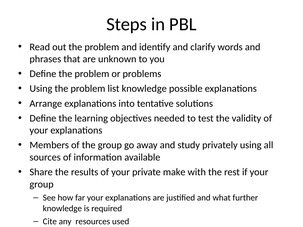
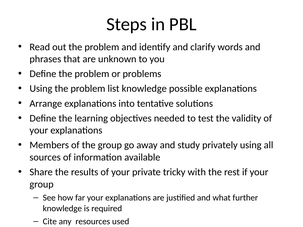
make: make -> tricky
